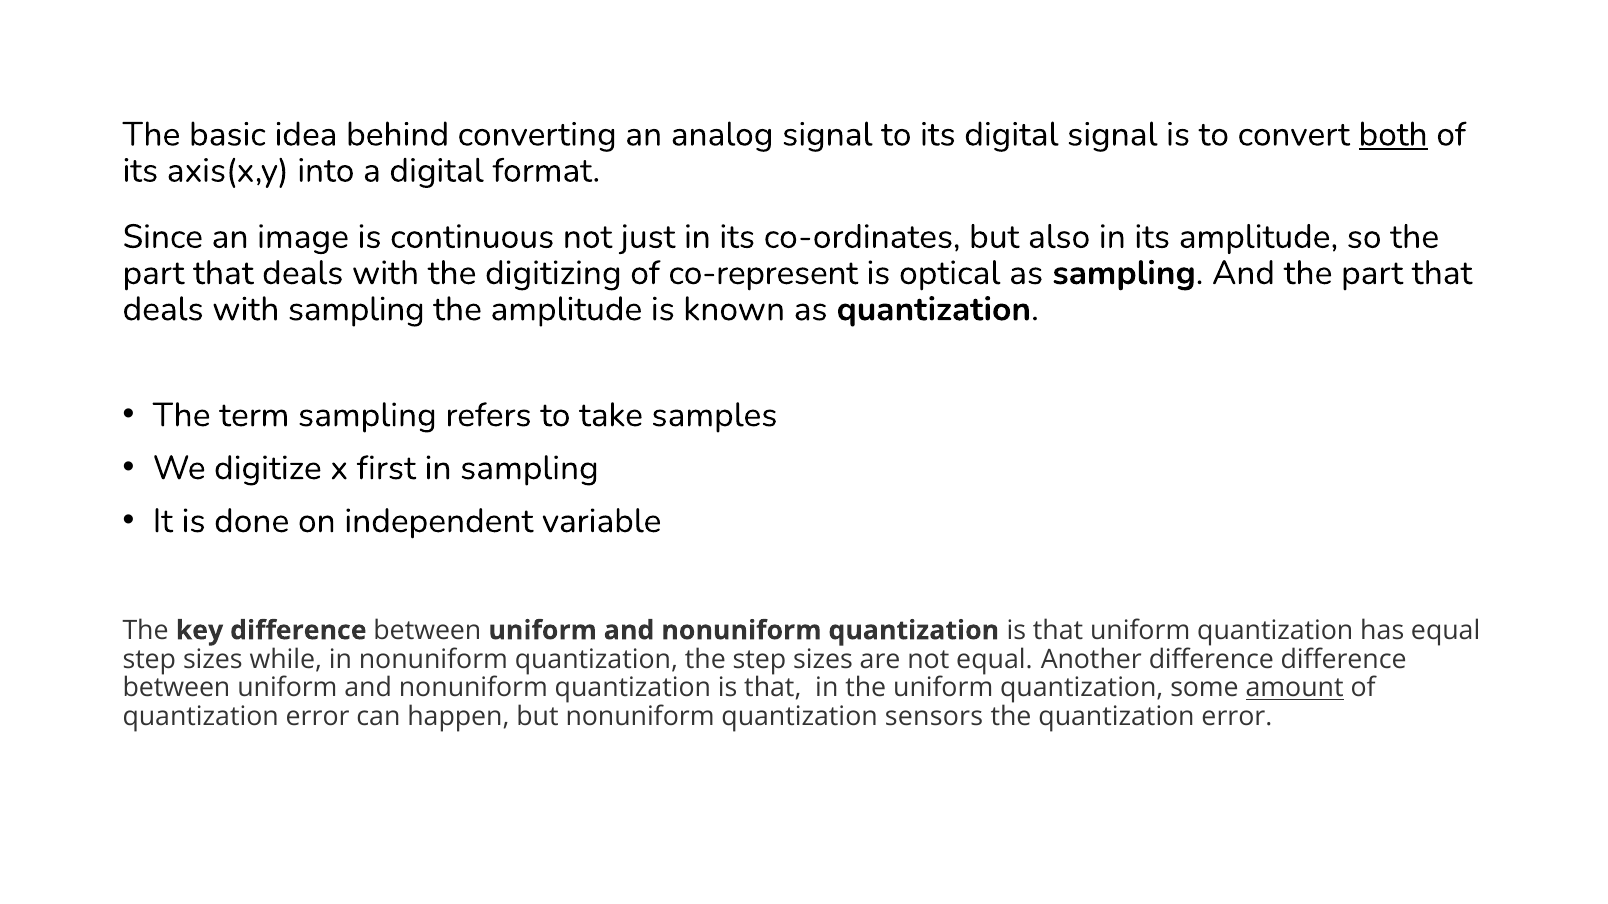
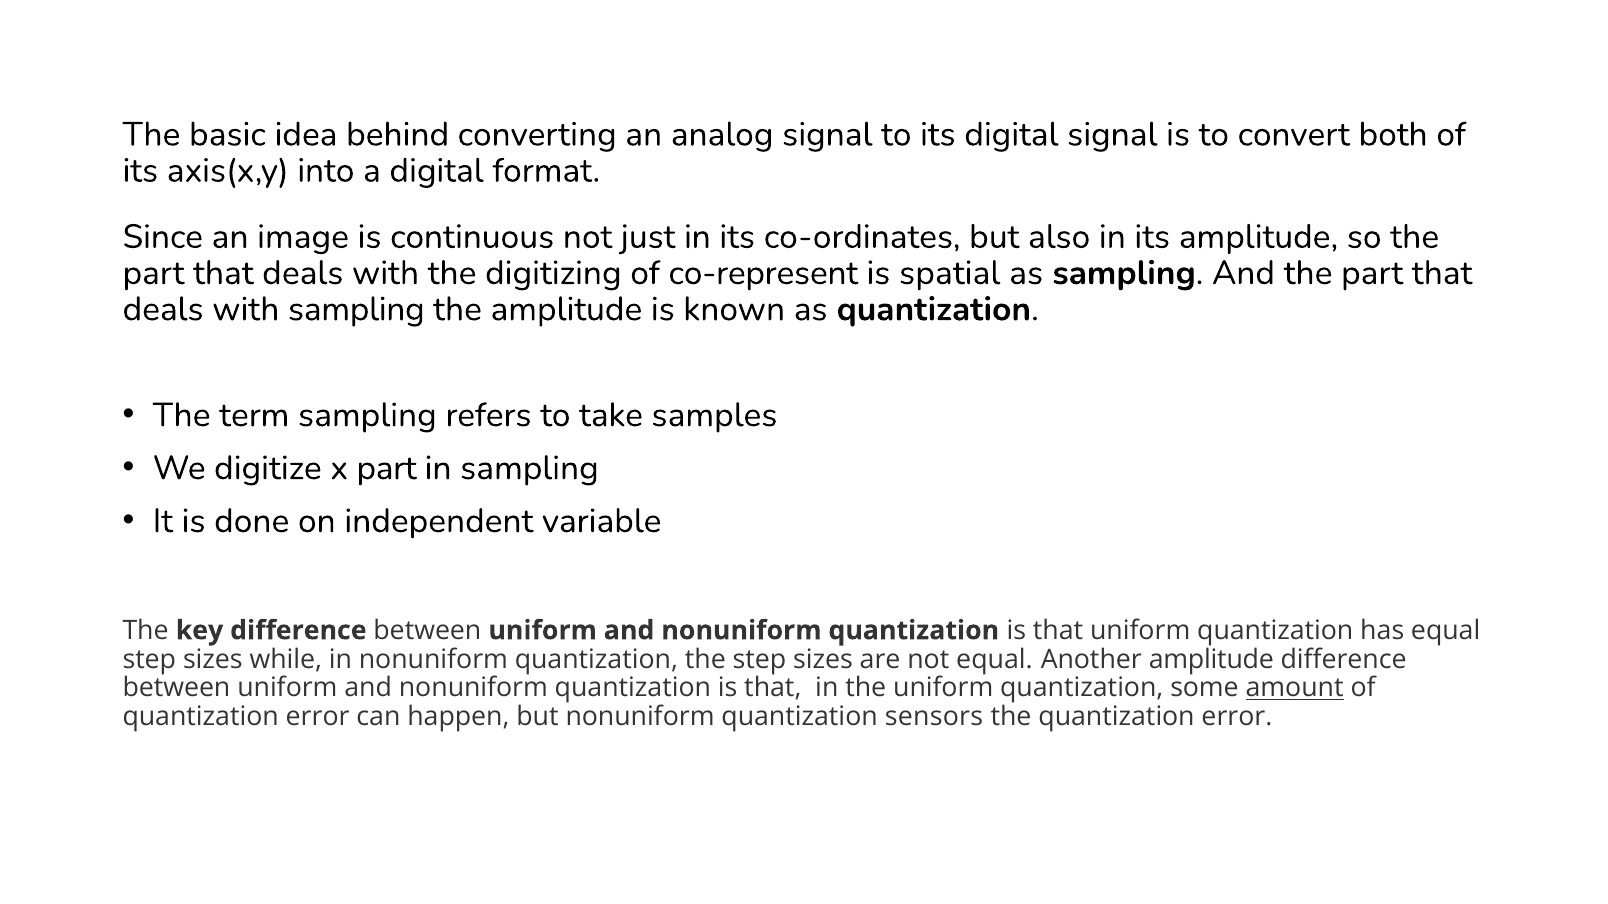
both underline: present -> none
optical: optical -> spatial
x first: first -> part
Another difference: difference -> amplitude
